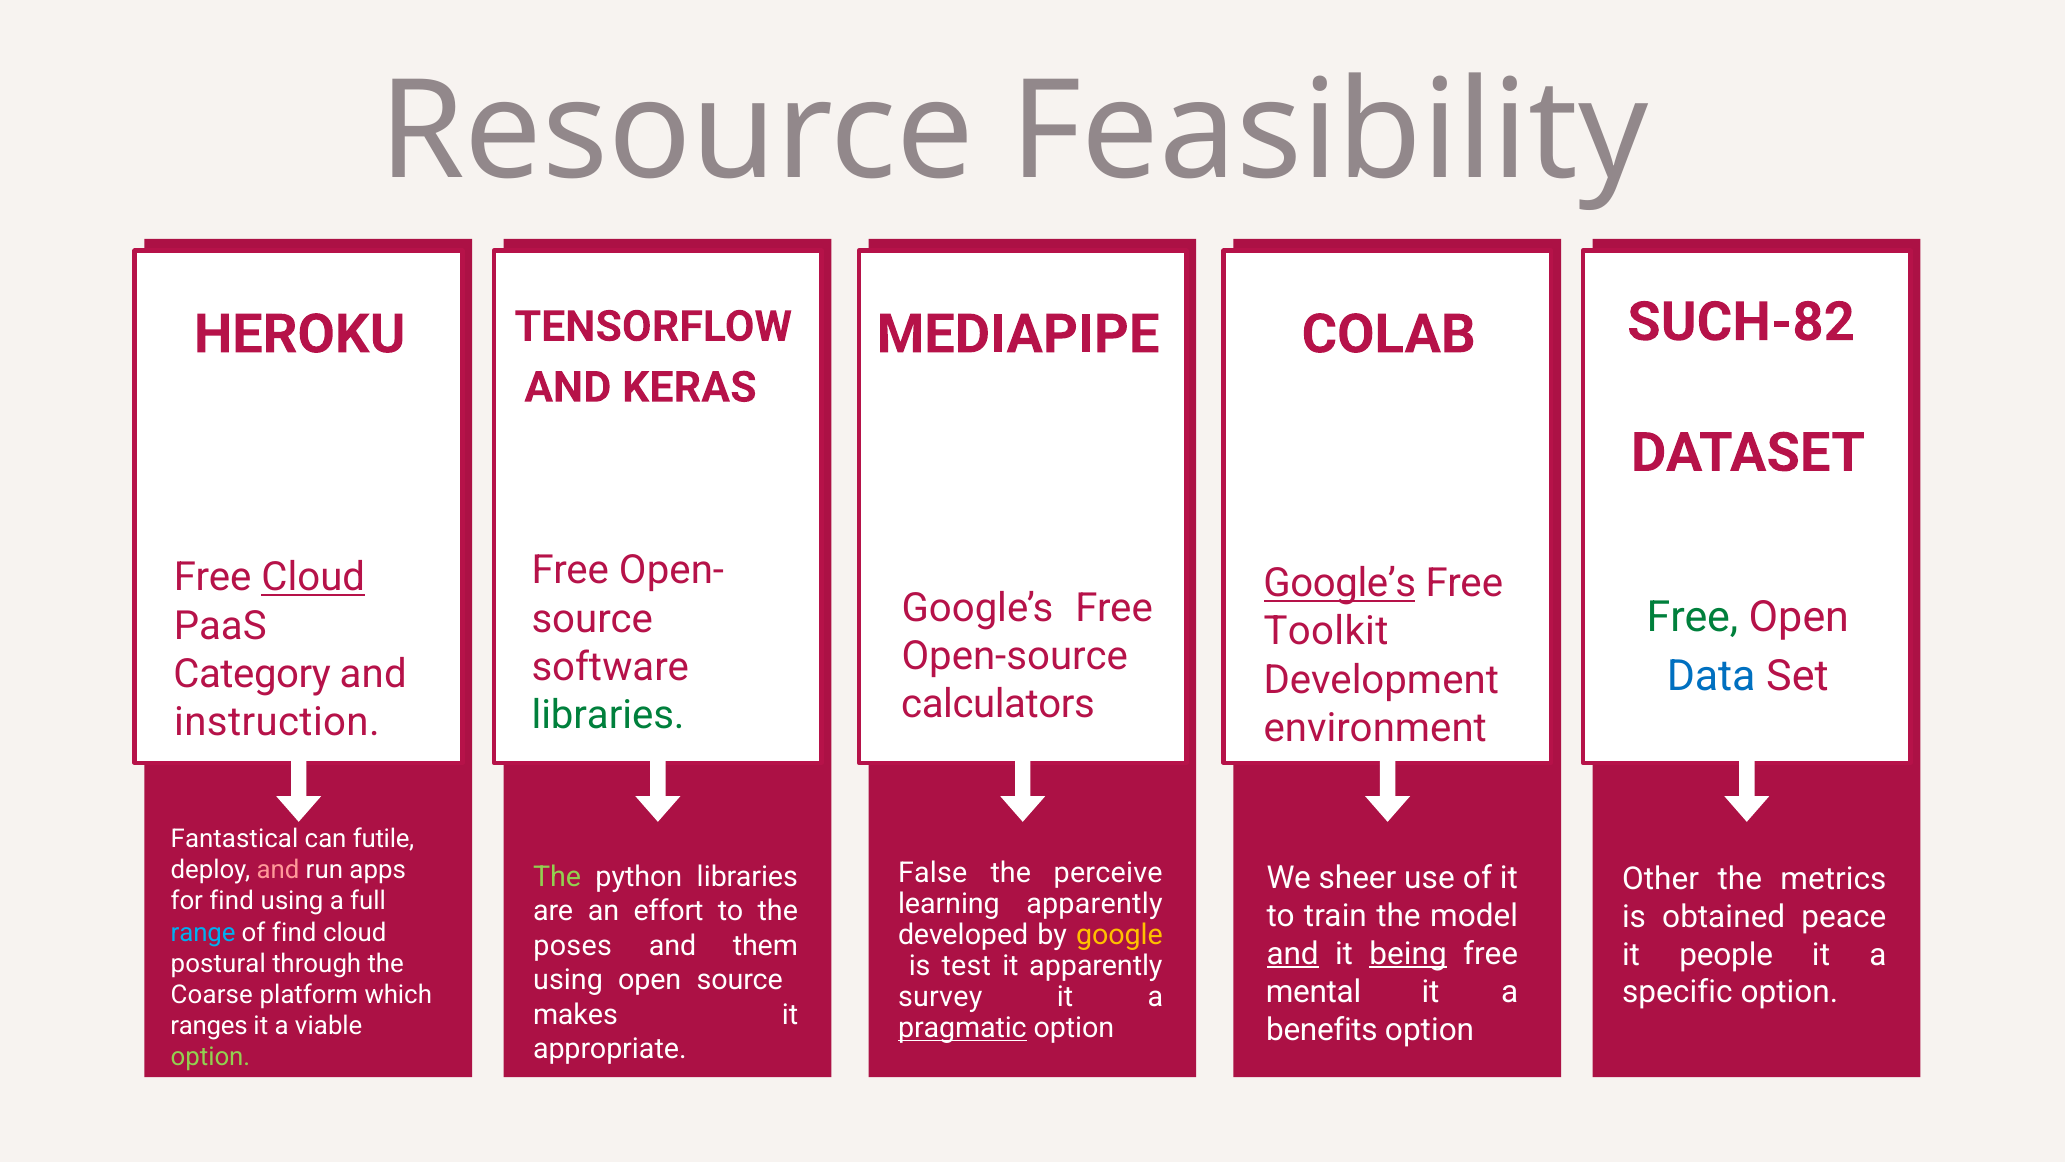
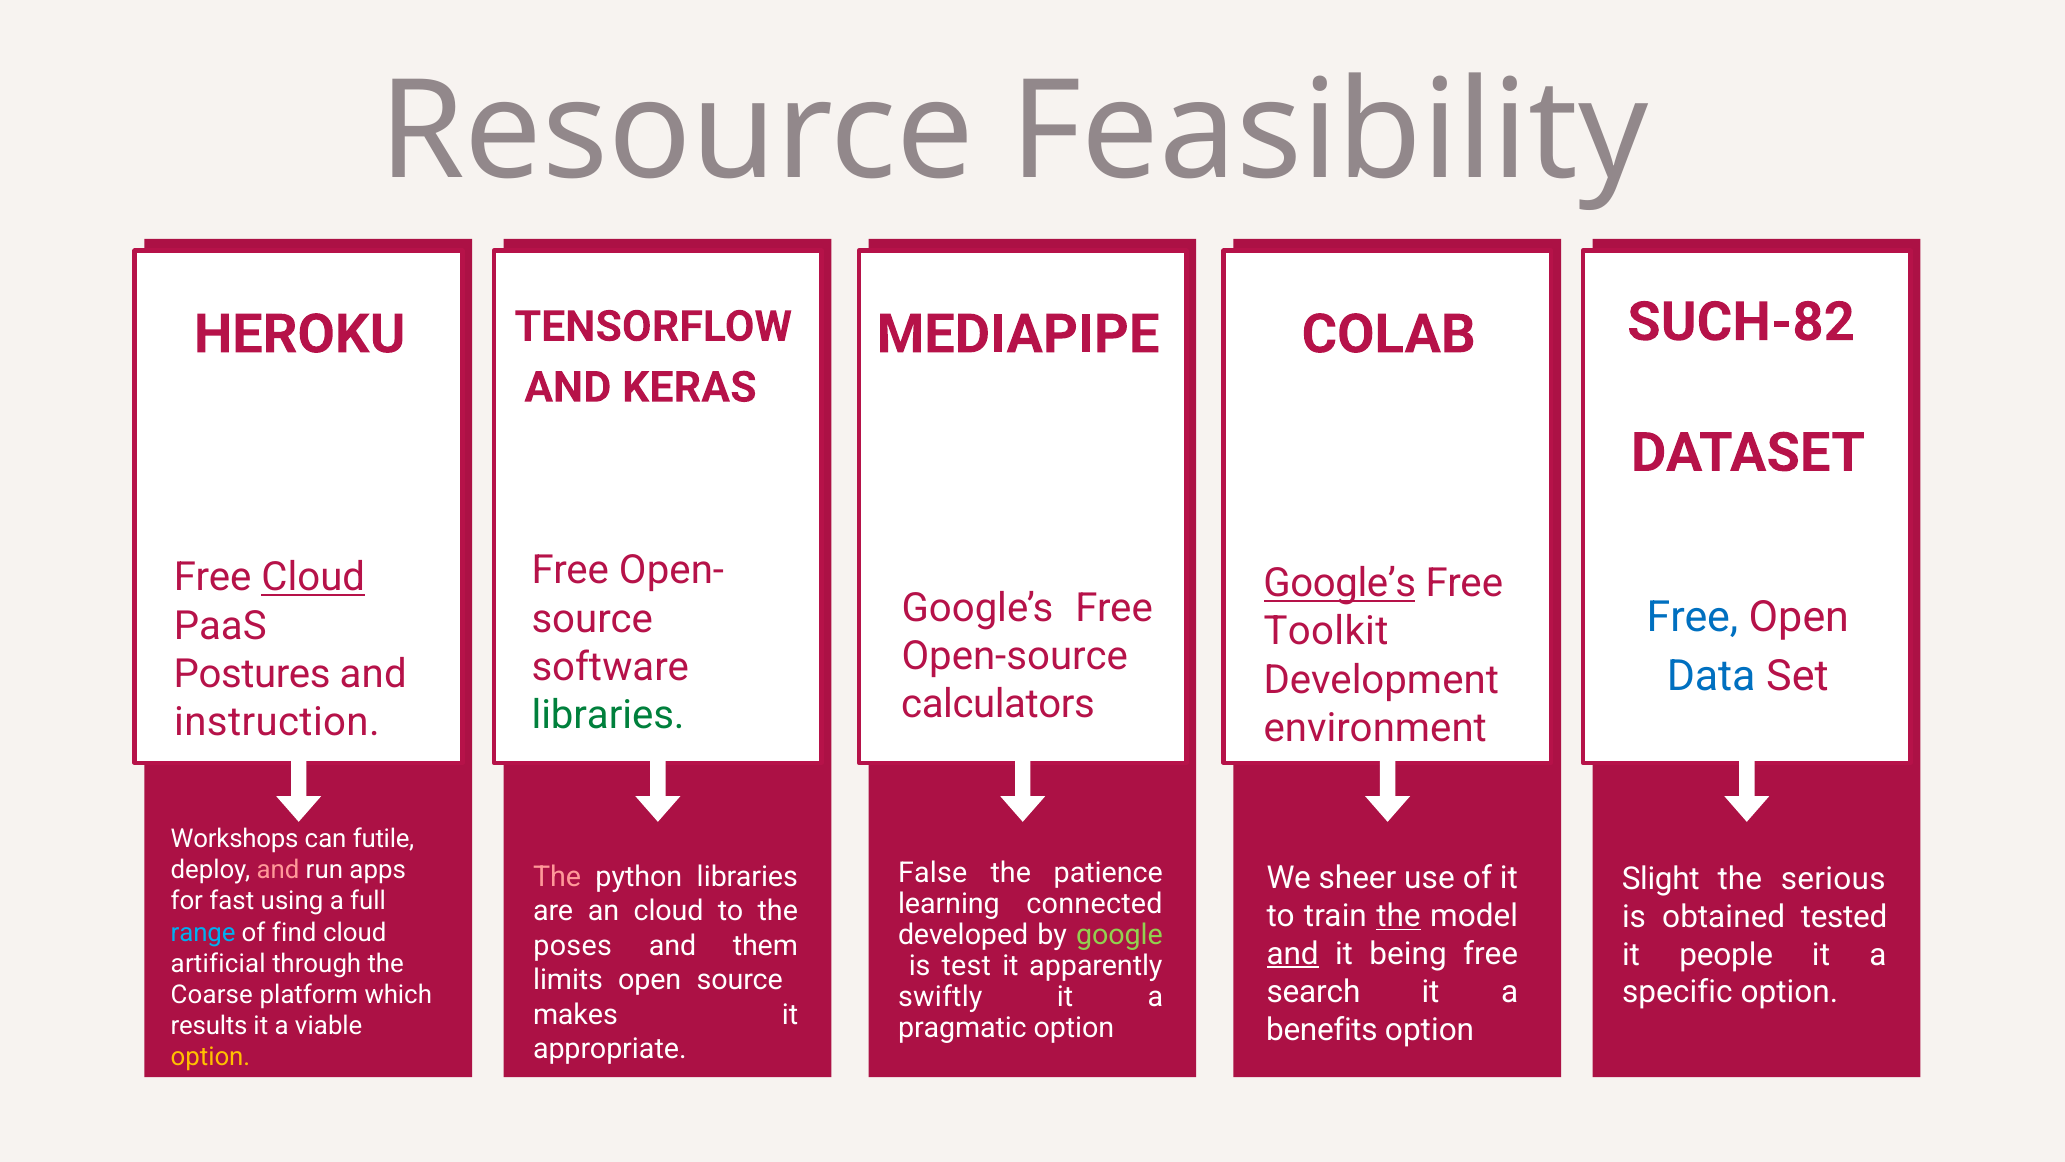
Free at (1692, 617) colour: green -> blue
Category: Category -> Postures
Fantastical: Fantastical -> Workshops
perceive: perceive -> patience
The at (557, 877) colour: light green -> pink
Other: Other -> Slight
metrics: metrics -> serious
for find: find -> fast
learning apparently: apparently -> connected
an effort: effort -> cloud
the at (1398, 916) underline: none -> present
peace: peace -> tested
google colour: yellow -> light green
being underline: present -> none
postural: postural -> artificial
using at (568, 980): using -> limits
mental: mental -> search
survey: survey -> swiftly
ranges: ranges -> results
pragmatic underline: present -> none
option at (210, 1056) colour: light green -> yellow
